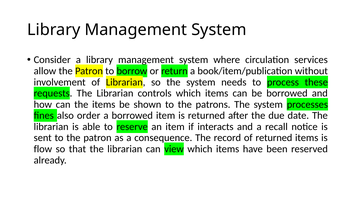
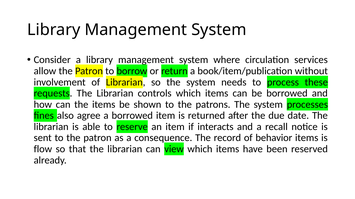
order: order -> agree
of returned: returned -> behavior
